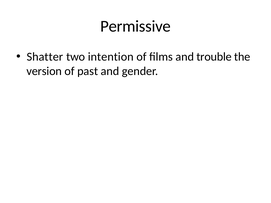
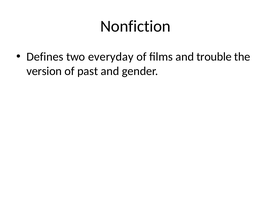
Permissive: Permissive -> Nonfiction
Shatter: Shatter -> Defines
intention: intention -> everyday
